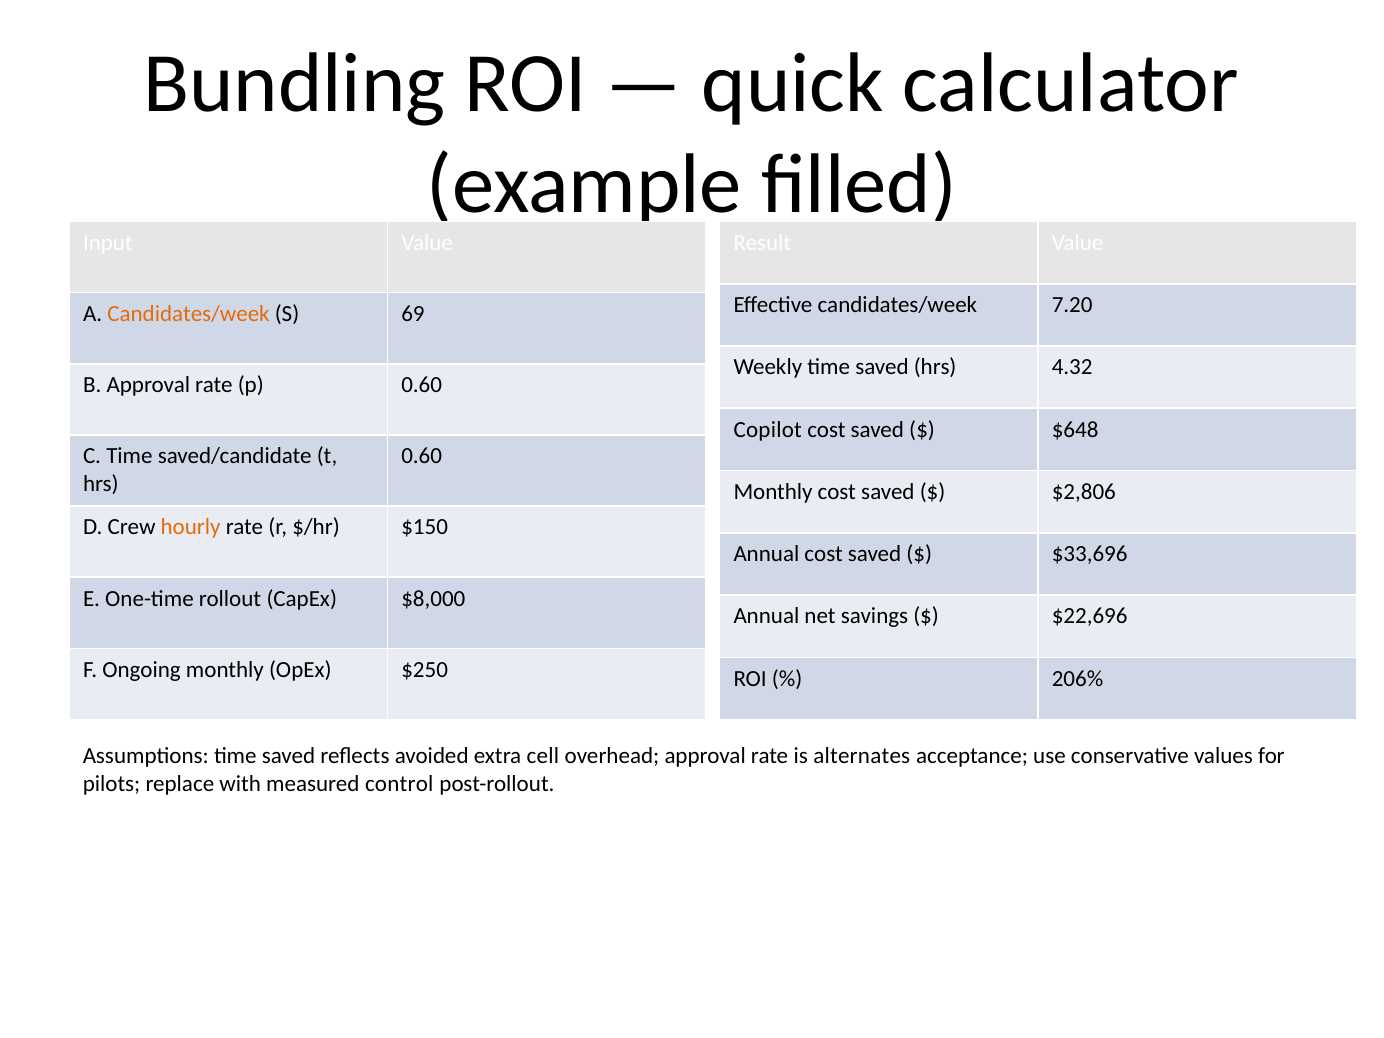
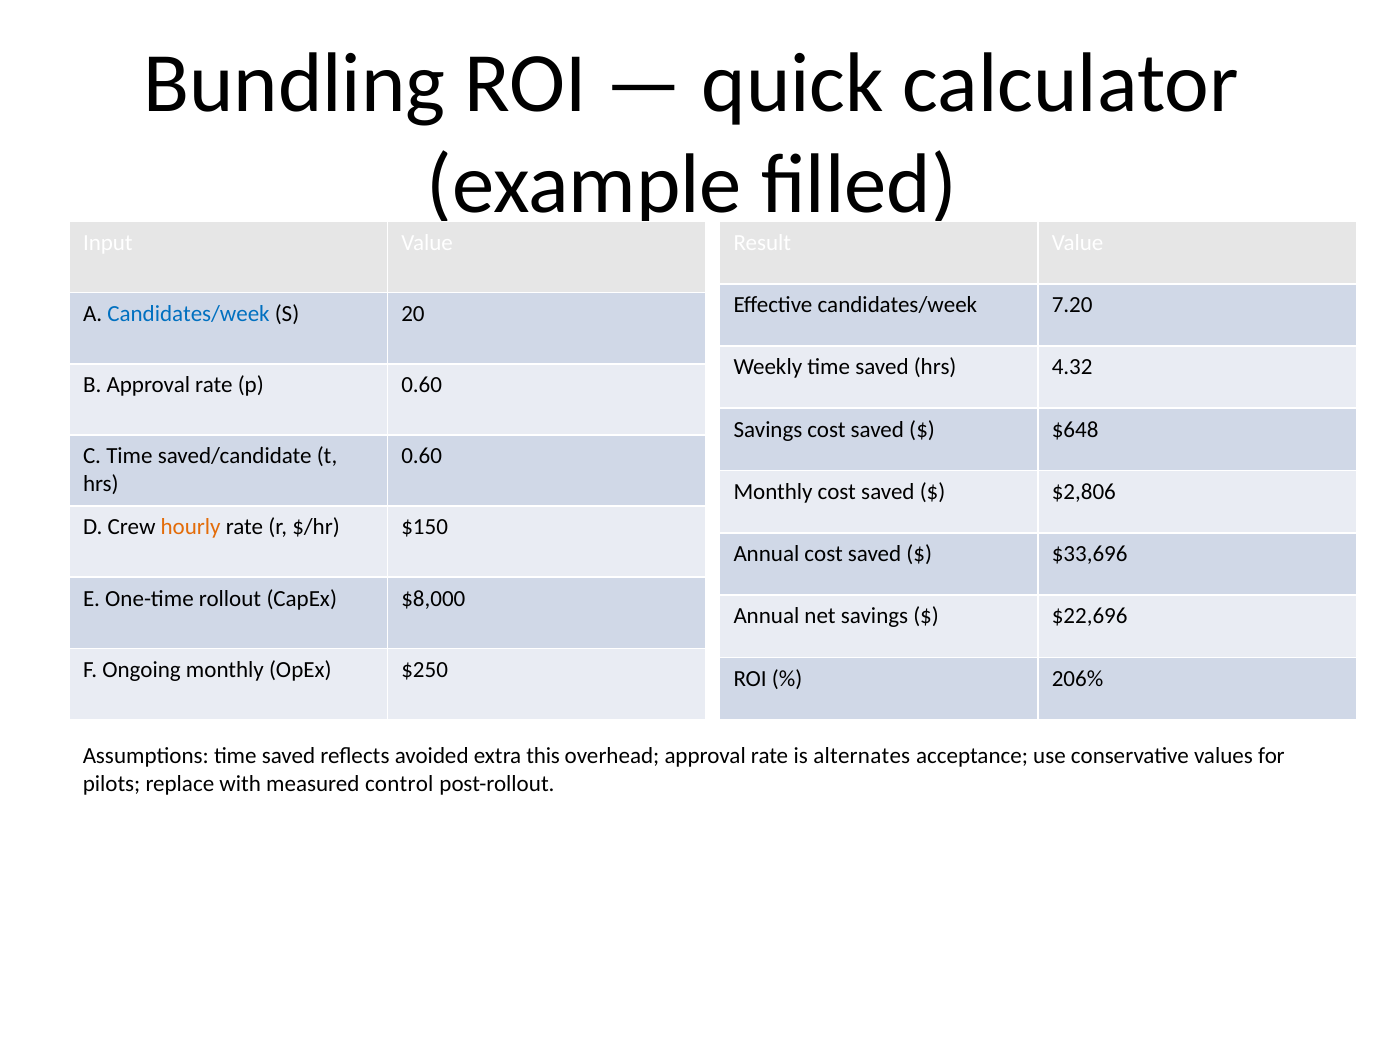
Candidates/week at (189, 314) colour: orange -> blue
69: 69 -> 20
Copilot at (768, 429): Copilot -> Savings
cell: cell -> this
